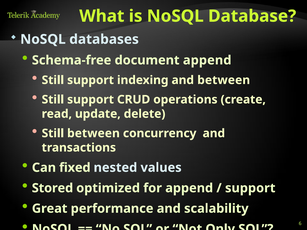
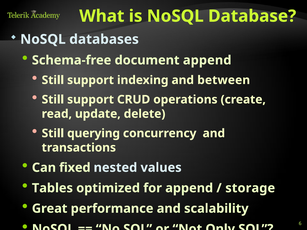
Still between: between -> querying
Stored: Stored -> Tables
support at (250, 188): support -> storage
